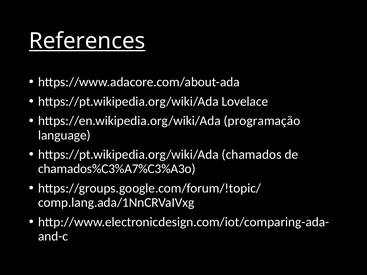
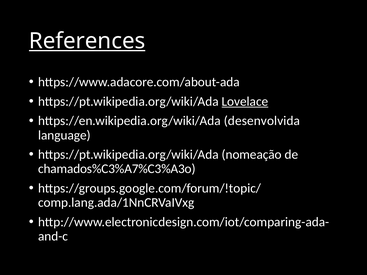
Lovelace underline: none -> present
programação: programação -> desenvolvida
chamados: chamados -> nomeação
